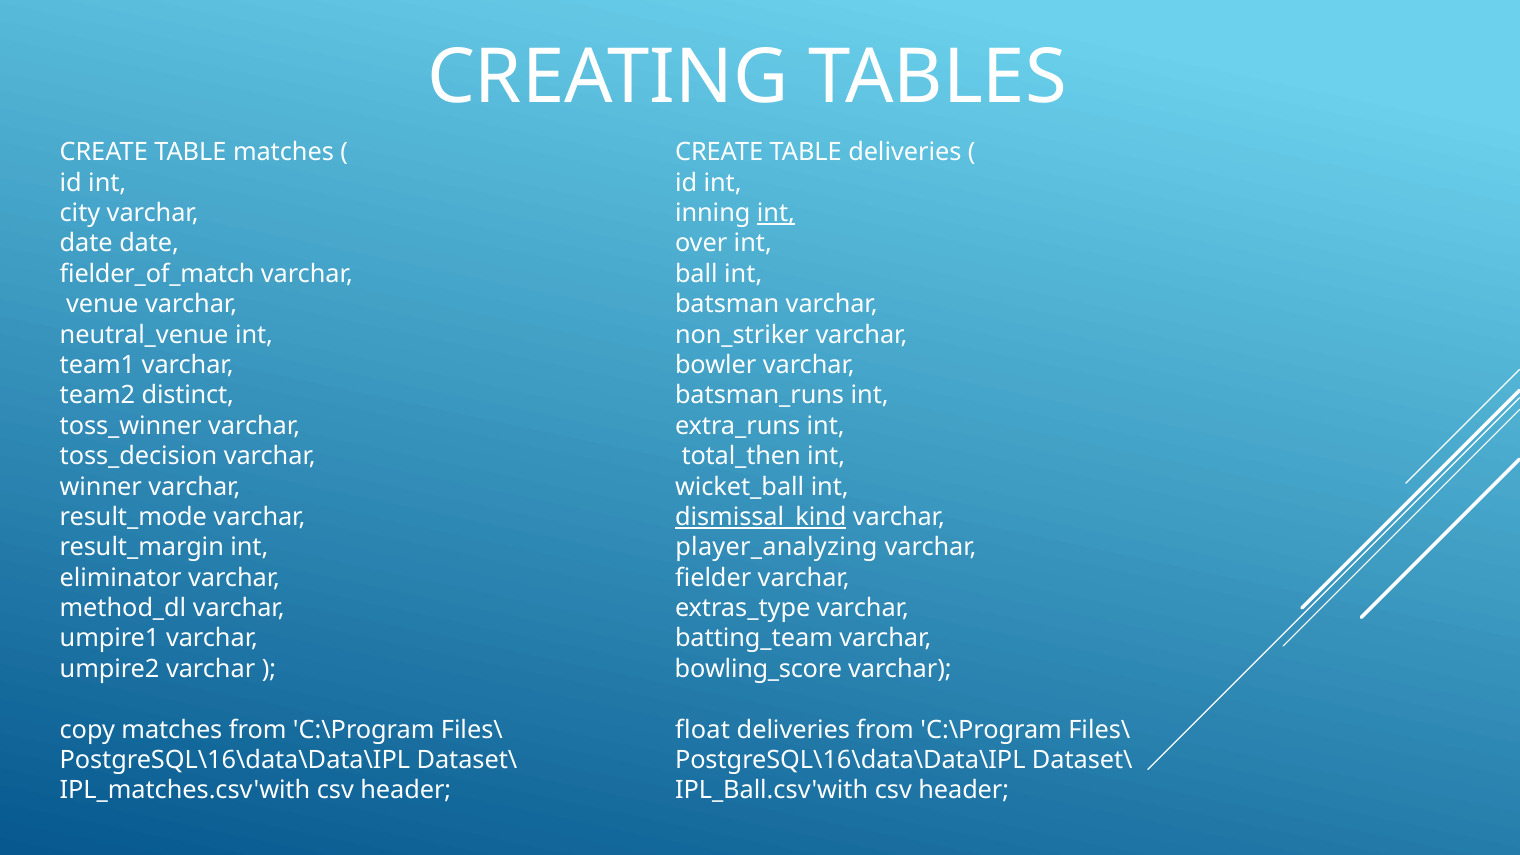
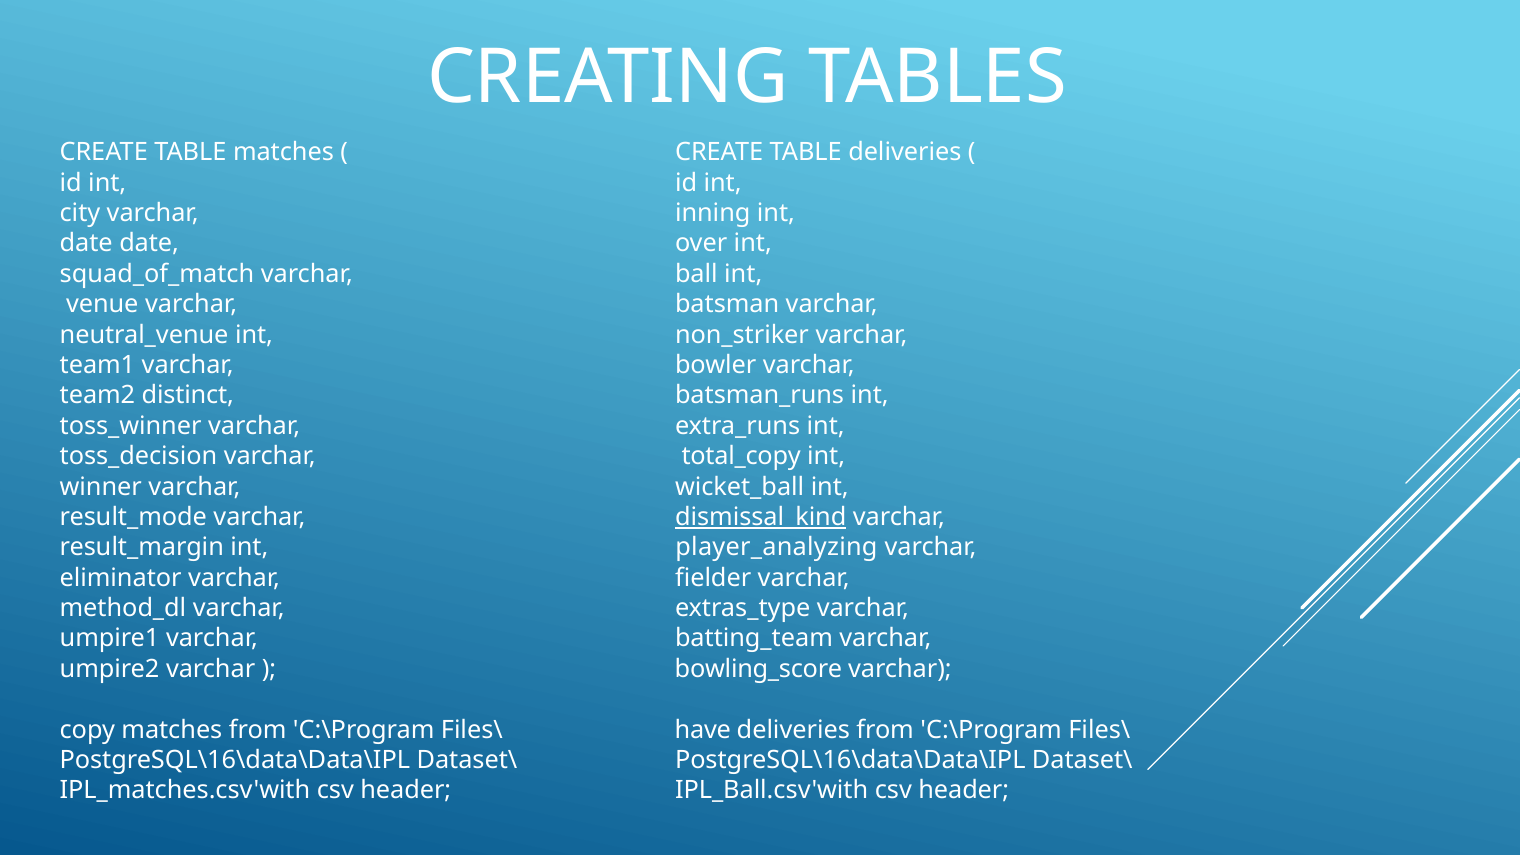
int at (776, 213) underline: present -> none
fielder_of_match: fielder_of_match -> squad_of_match
total_then: total_then -> total_copy
float: float -> have
